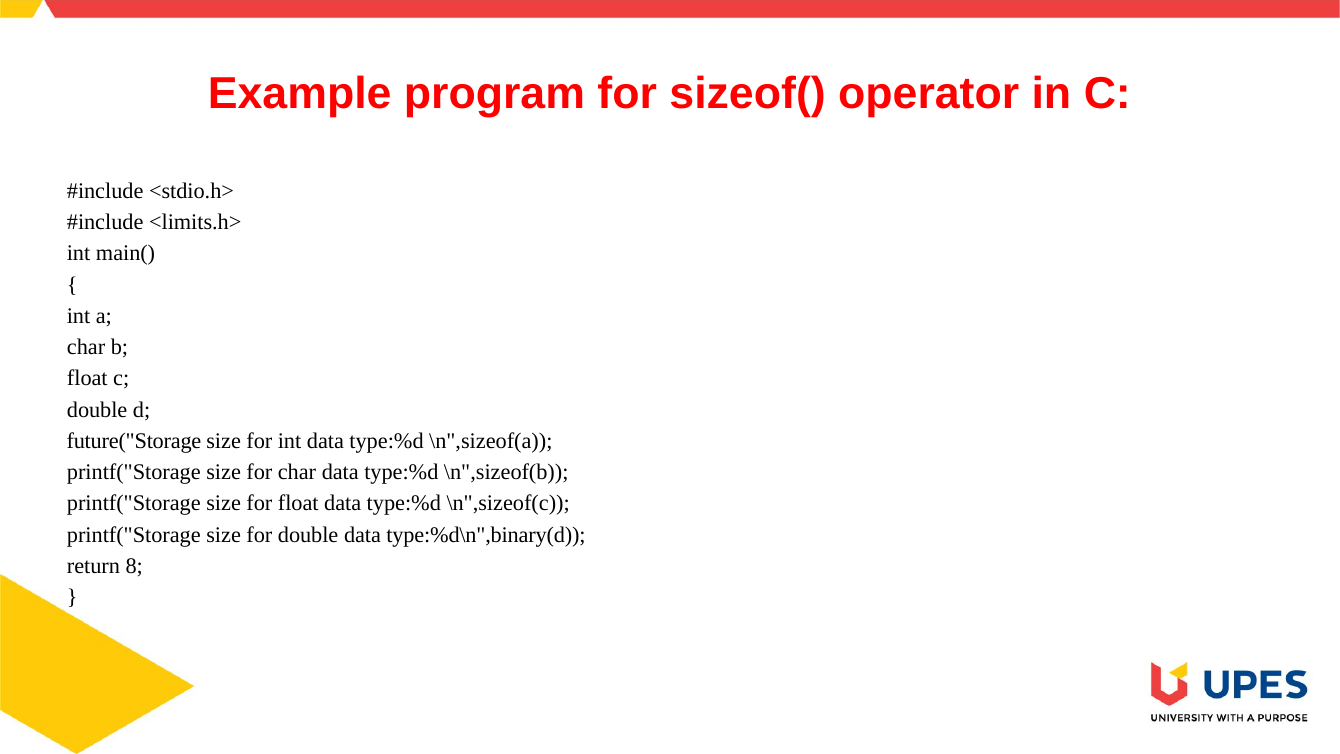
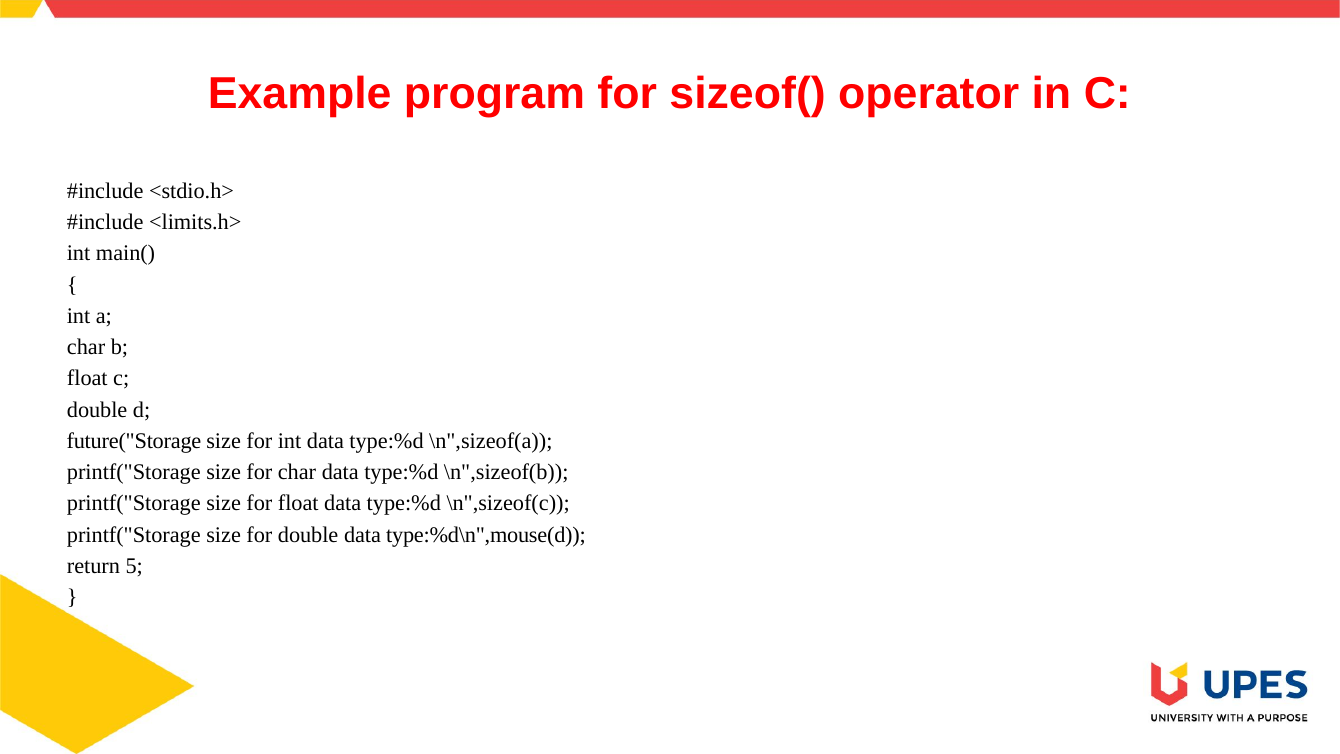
type:%d\n",binary(d: type:%d\n",binary(d -> type:%d\n",mouse(d
8: 8 -> 5
